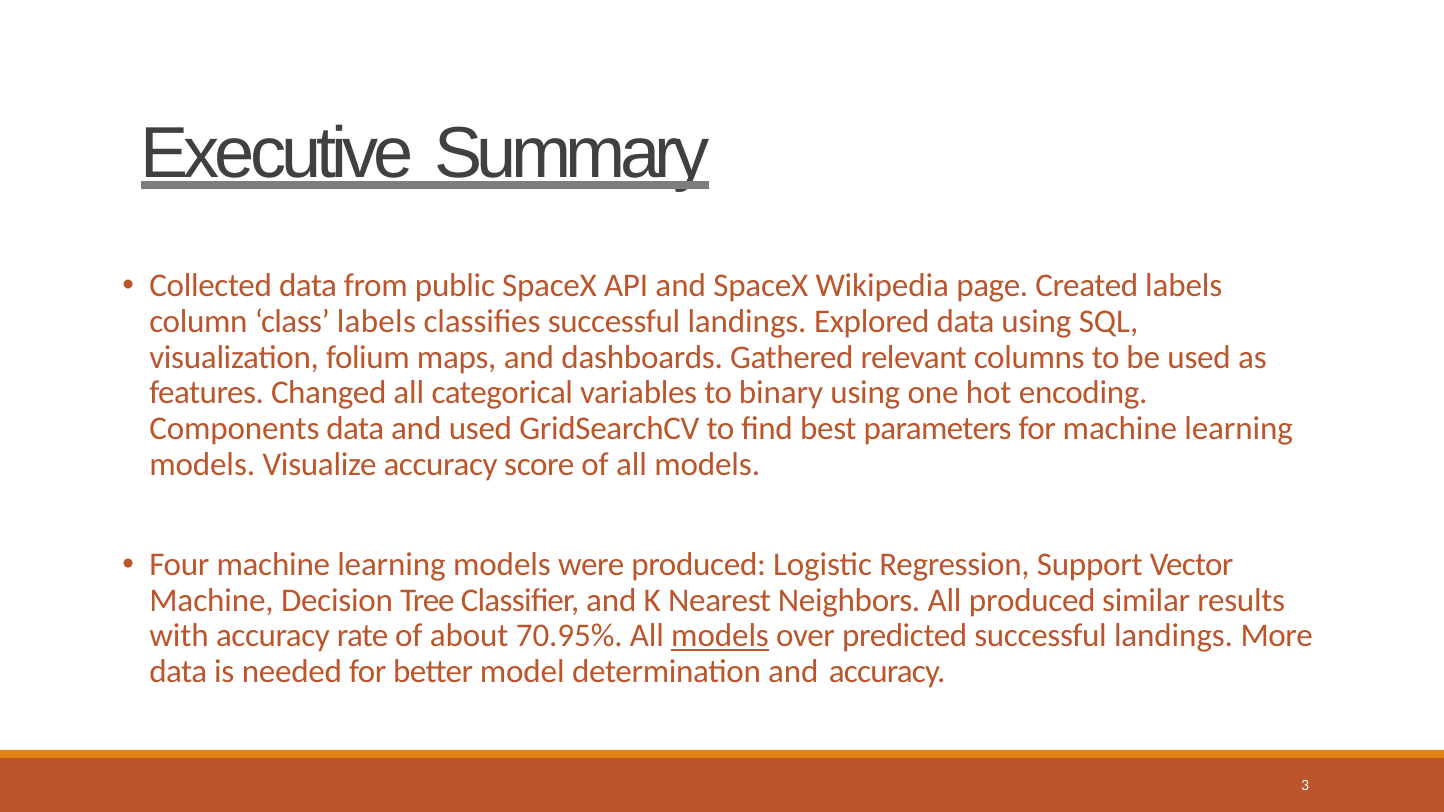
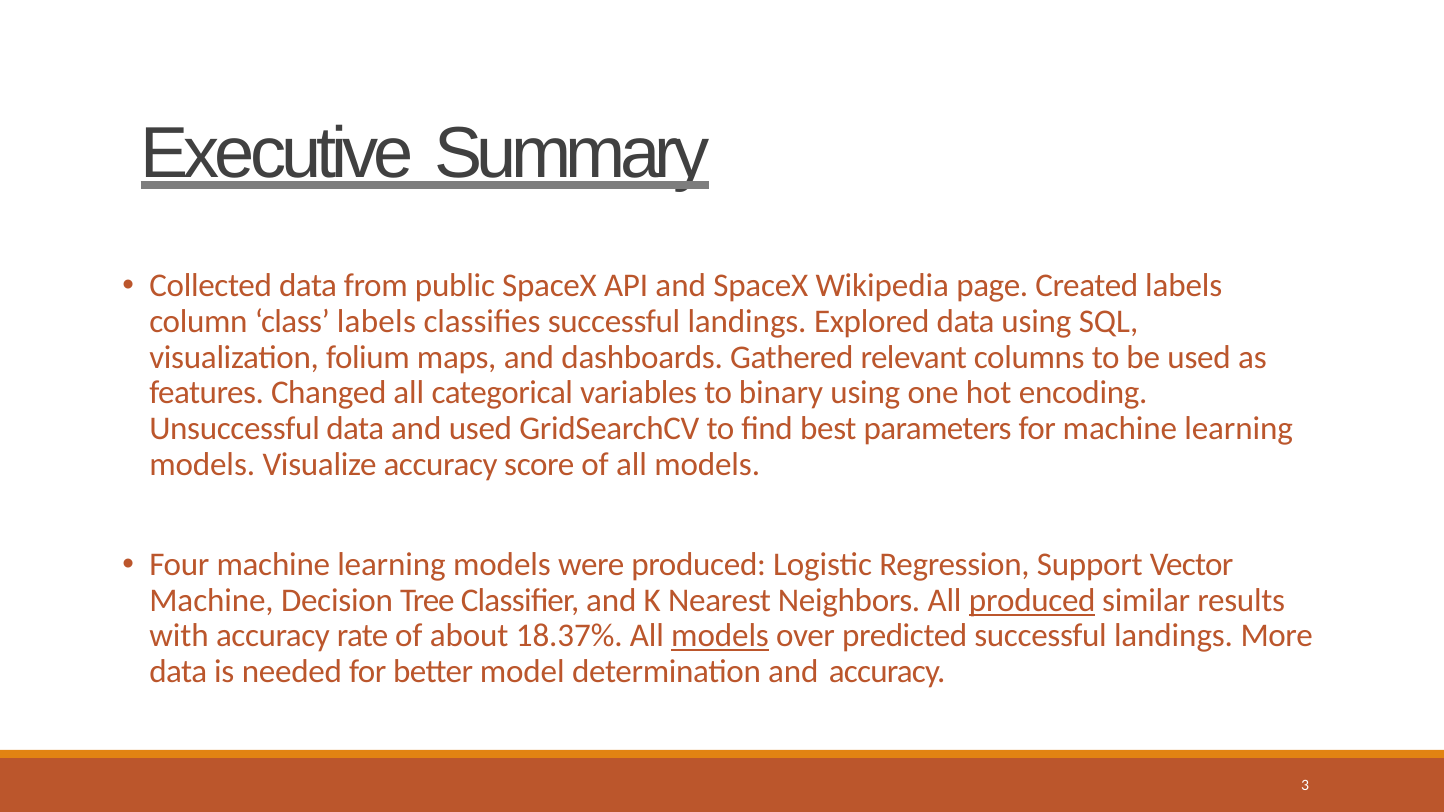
Components: Components -> Unsuccessful
produced at (1032, 601) underline: none -> present
70.95%: 70.95% -> 18.37%
